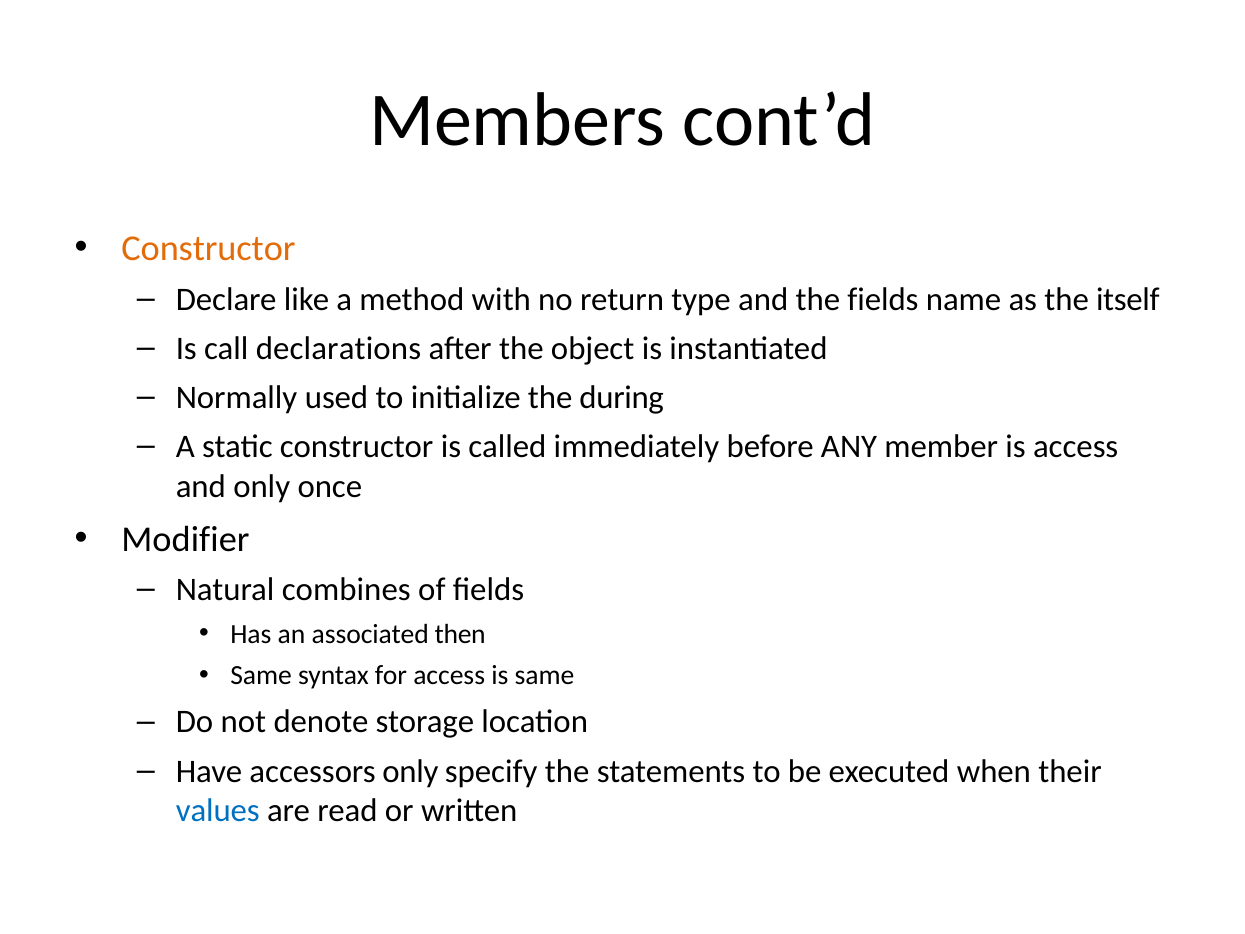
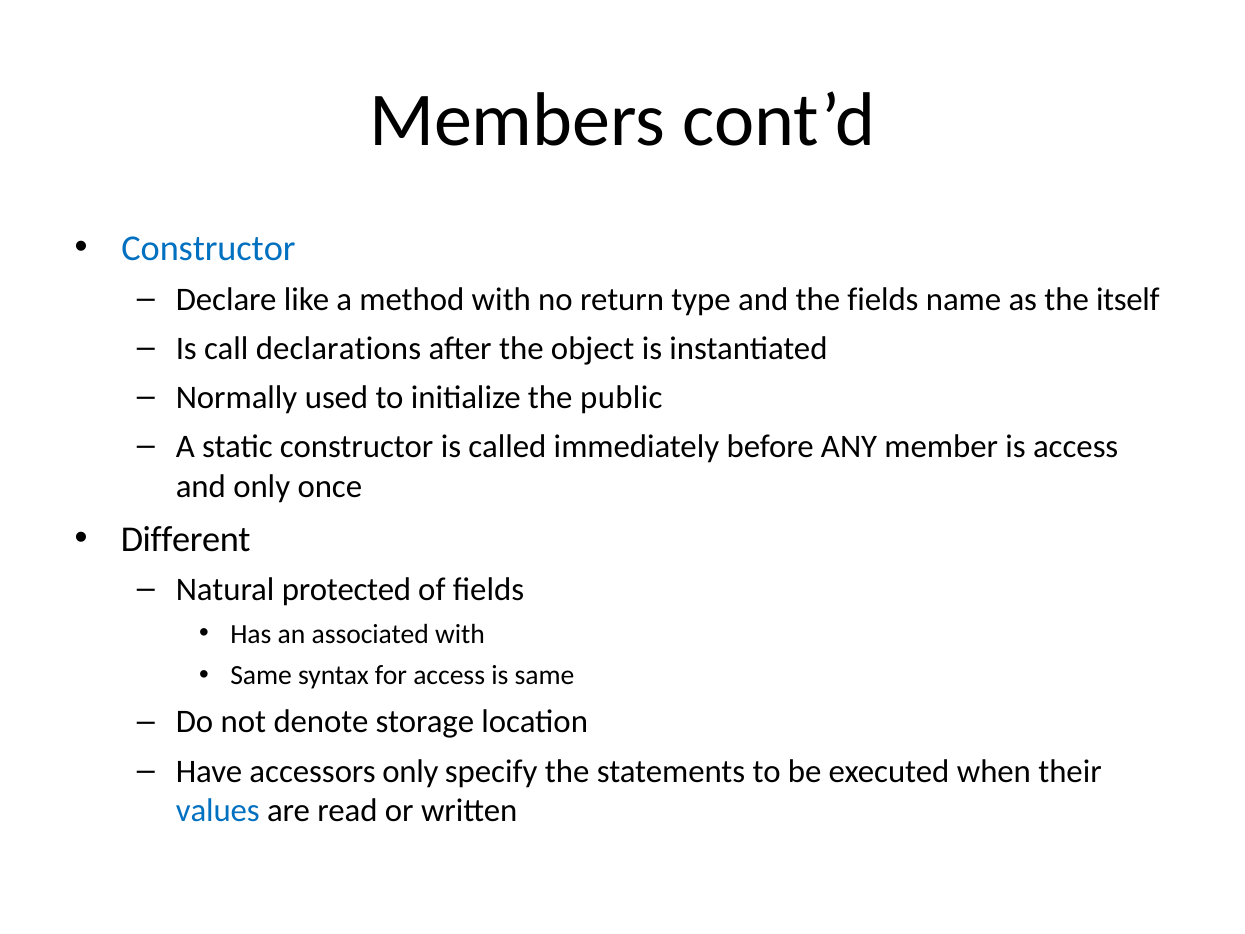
Constructor at (208, 248) colour: orange -> blue
during: during -> public
Modifier: Modifier -> Different
combines: combines -> protected
associated then: then -> with
